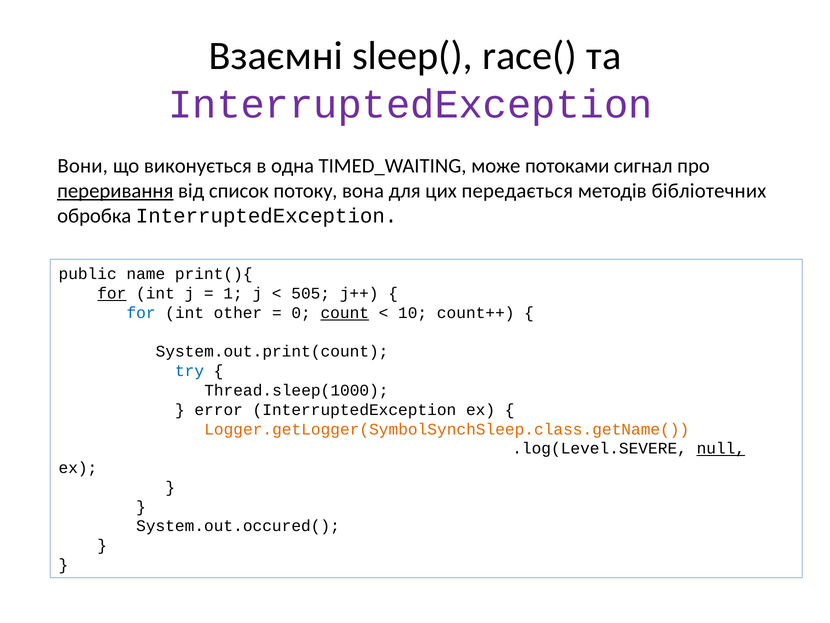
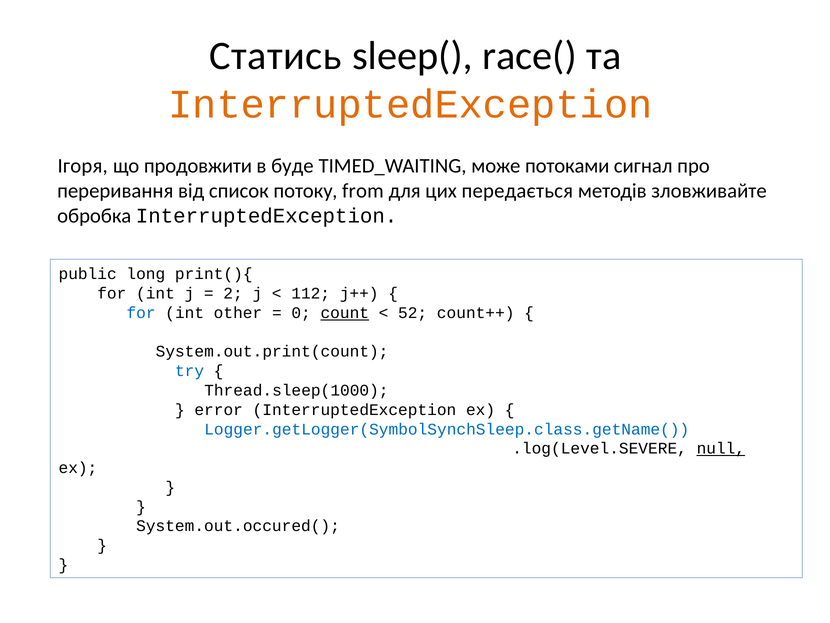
Взаємні: Взаємні -> Статись
InterruptedException at (410, 105) colour: purple -> orange
Вони: Вони -> Ігоря
виконується: виконується -> продовжити
одна: одна -> буде
переривання underline: present -> none
вона: вона -> from
бібліотечних: бібліотечних -> зловживайте
name: name -> long
for at (112, 293) underline: present -> none
1: 1 -> 2
505: 505 -> 112
10: 10 -> 52
Logger.getLogger(SymbolSynchSleep.class.getName( colour: orange -> blue
